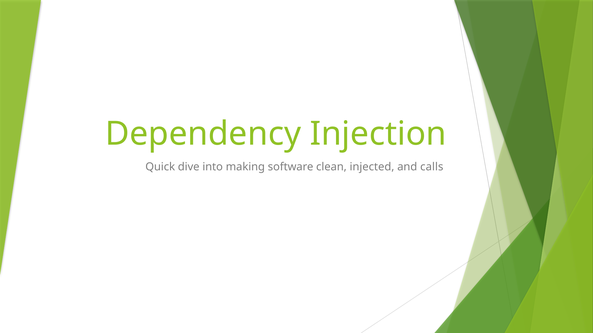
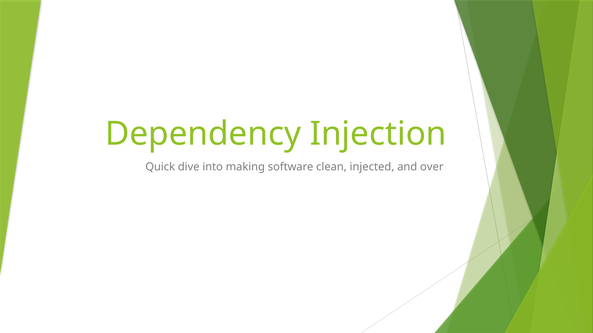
calls: calls -> over
